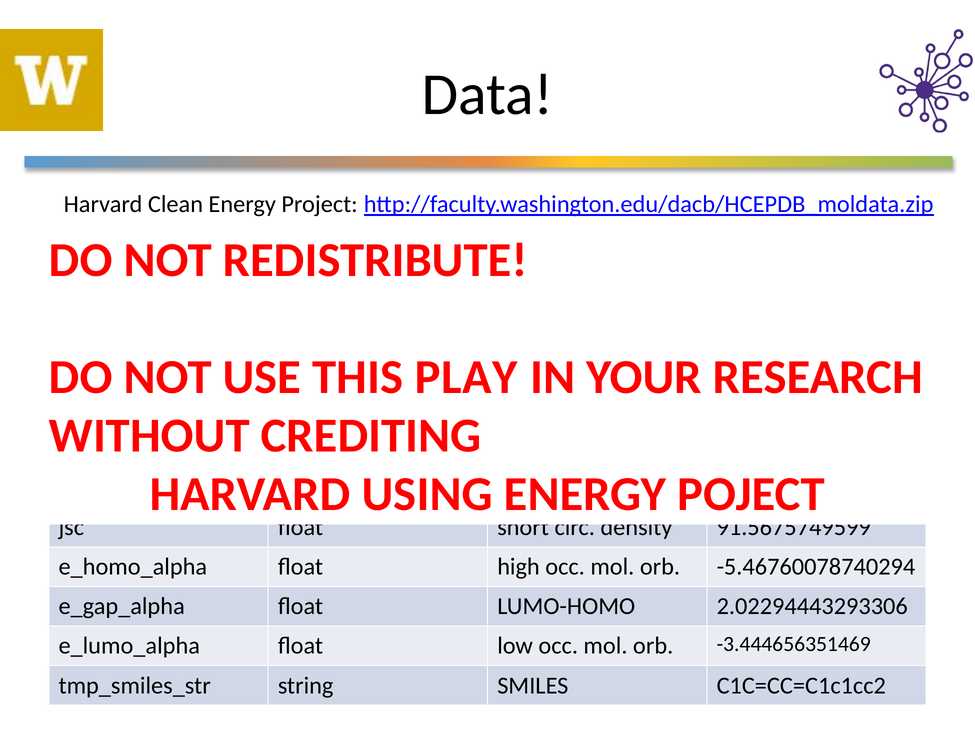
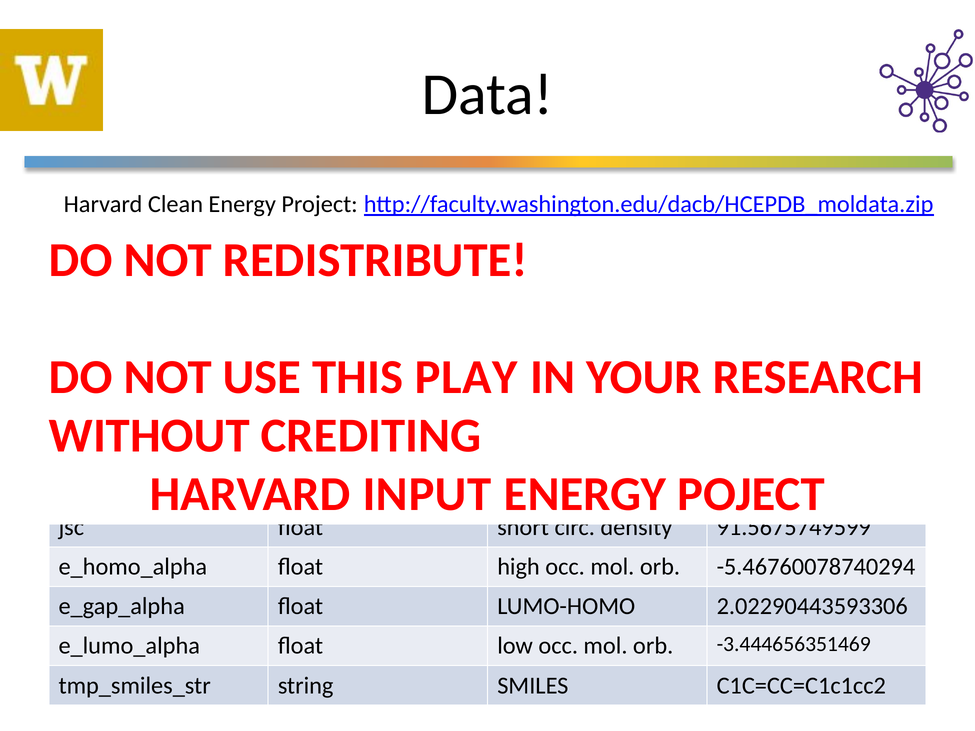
USING: USING -> INPUT
2.02294443293306: 2.02294443293306 -> 2.02290443593306
